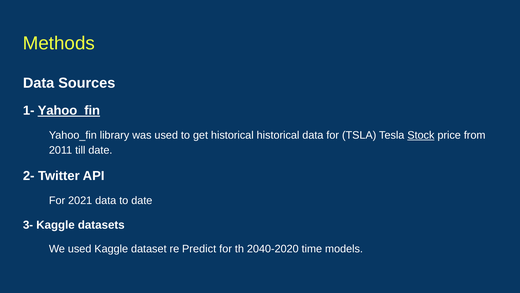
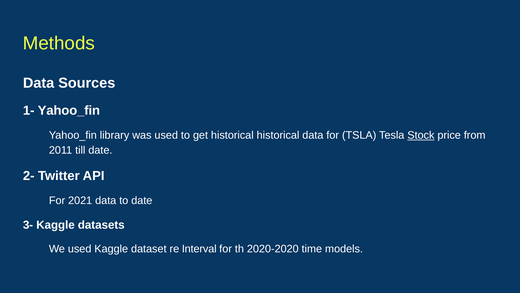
Yahoo_fin at (69, 110) underline: present -> none
Predict: Predict -> Interval
2040-2020: 2040-2020 -> 2020-2020
